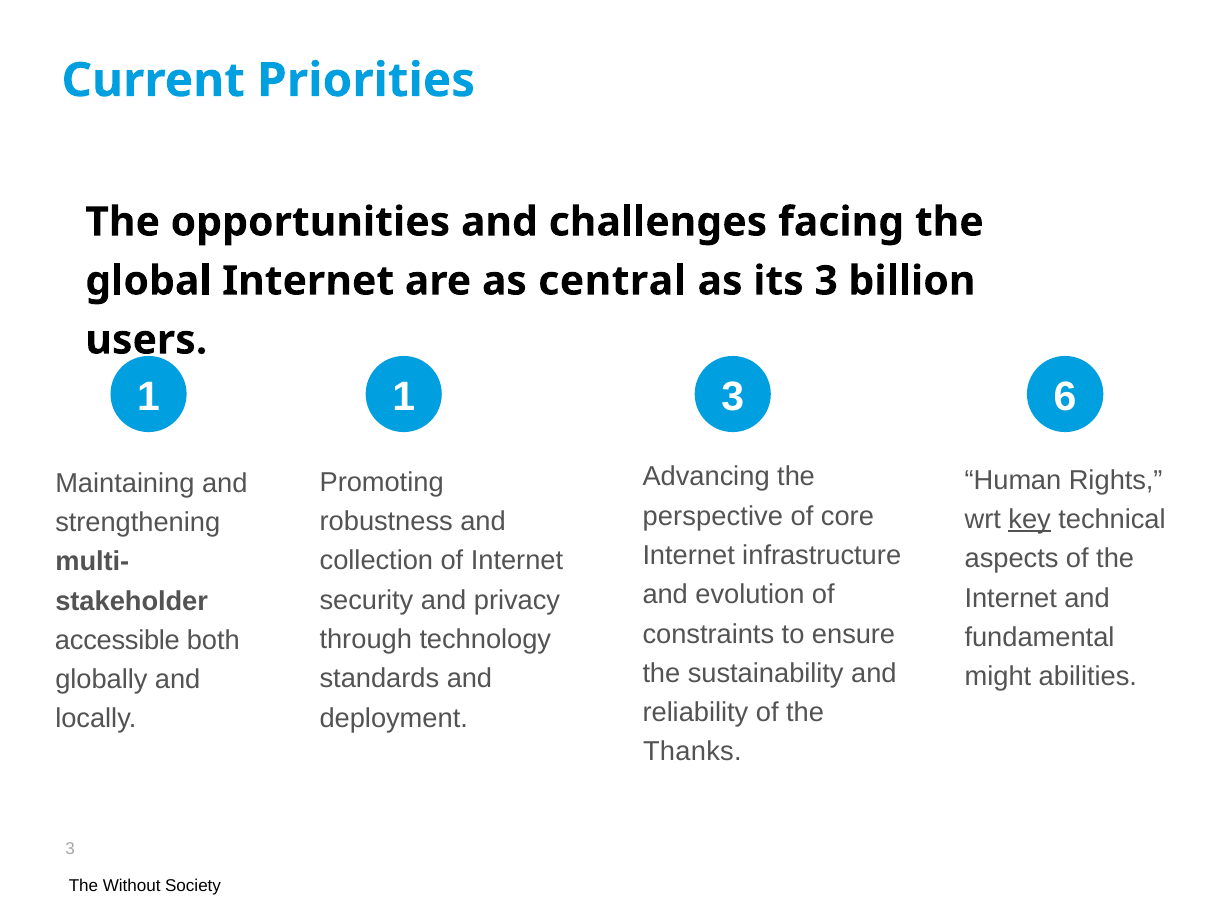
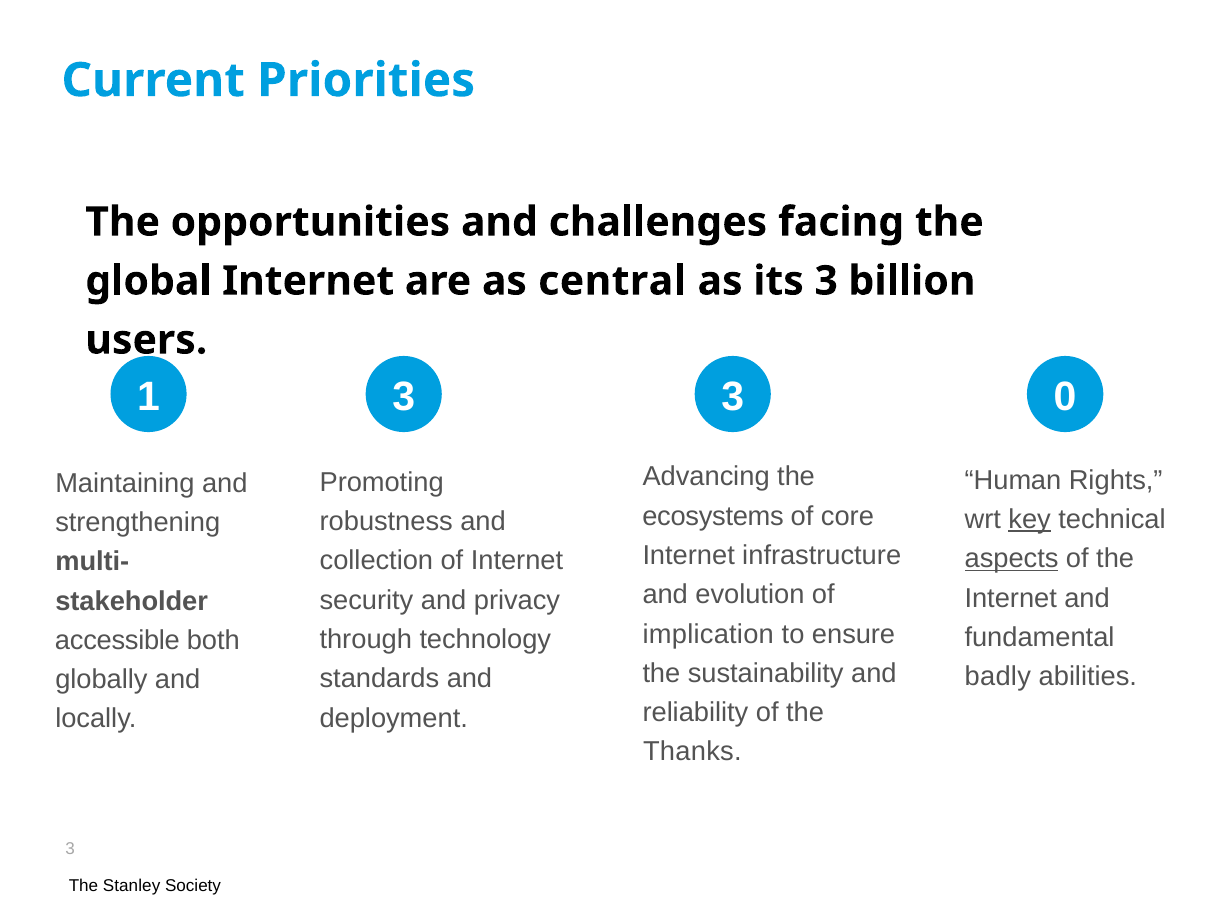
1 1: 1 -> 3
6: 6 -> 0
perspective: perspective -> ecosystems
aspects underline: none -> present
constraints: constraints -> implication
might: might -> badly
Without: Without -> Stanley
